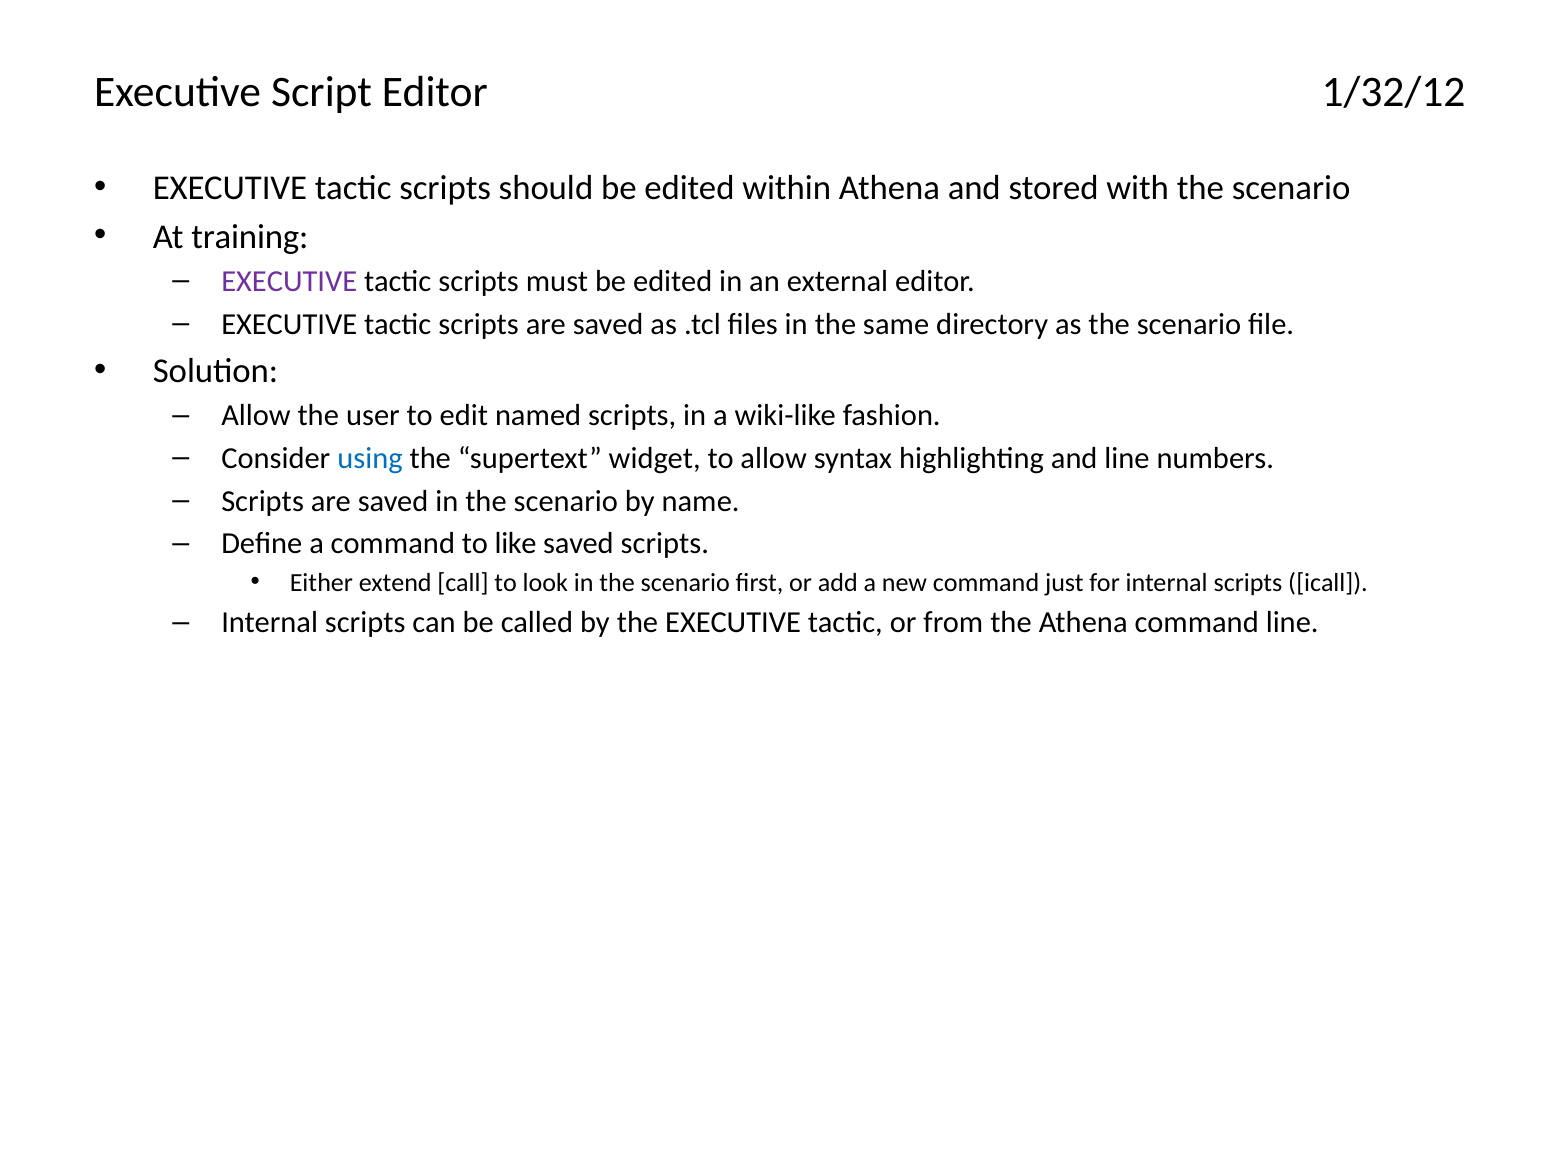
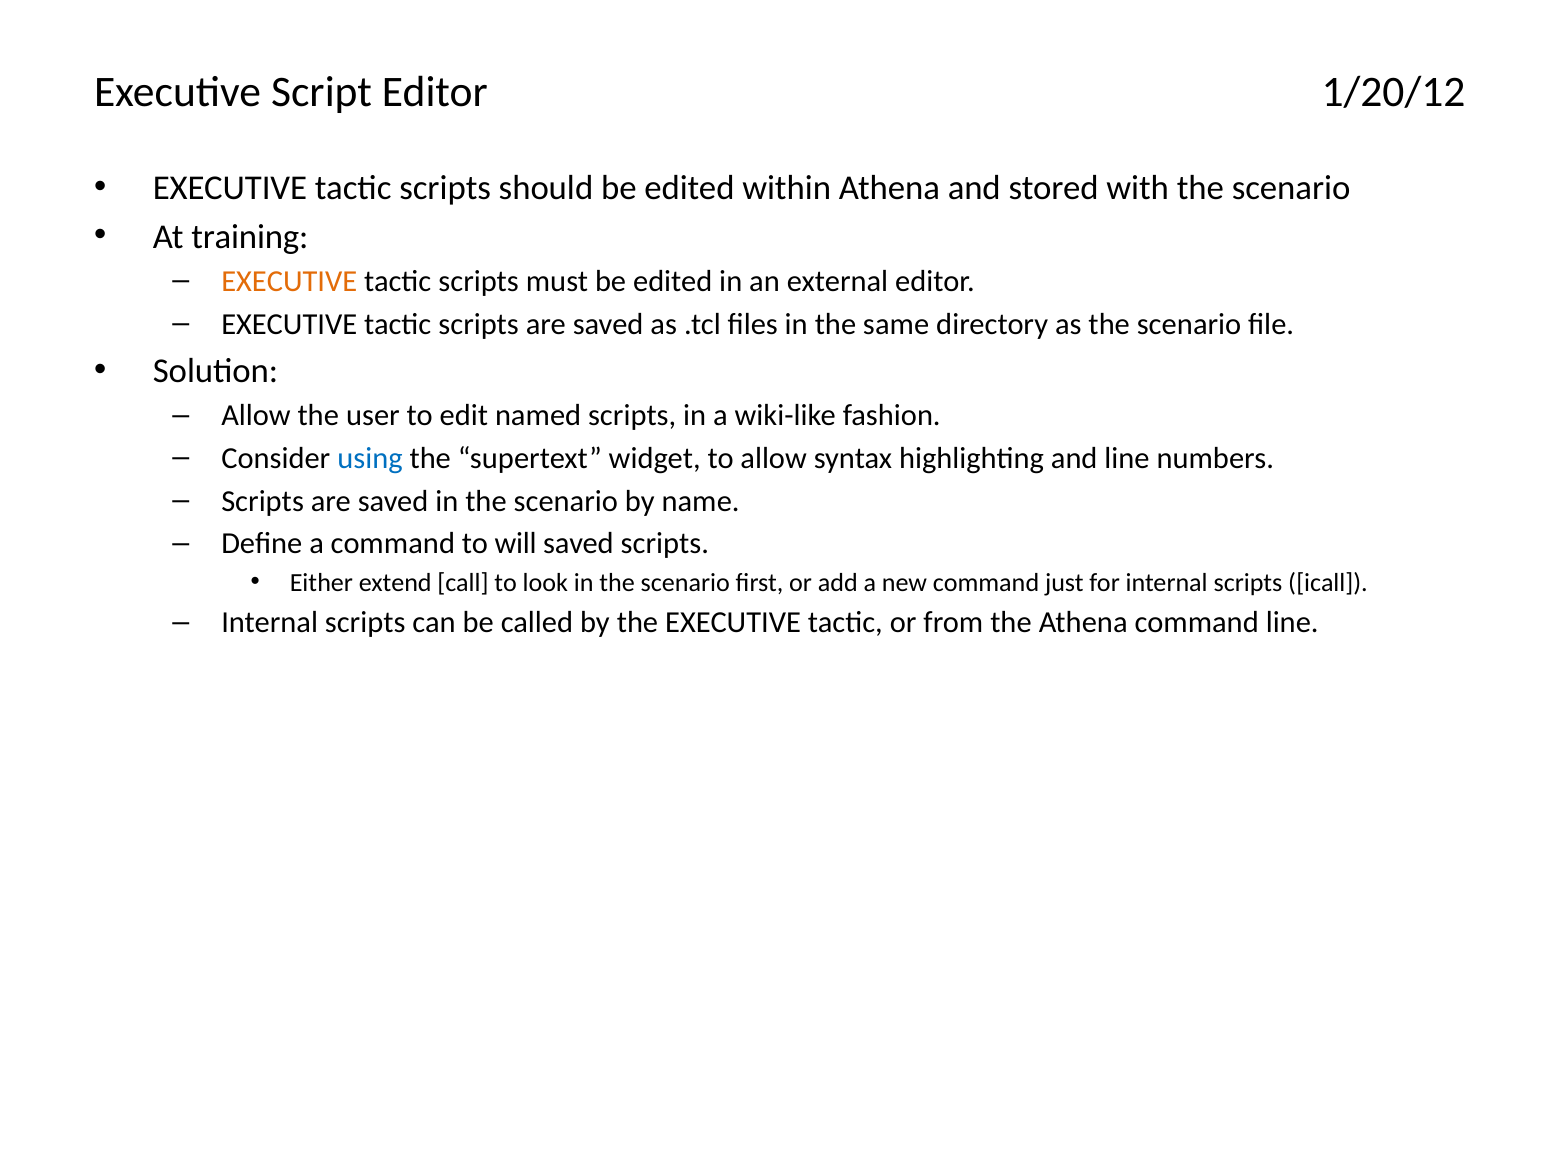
1/32/12: 1/32/12 -> 1/20/12
EXECUTIVE at (289, 282) colour: purple -> orange
like: like -> will
